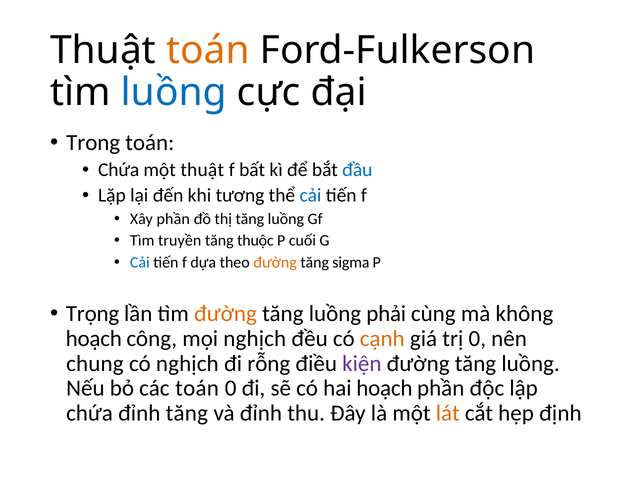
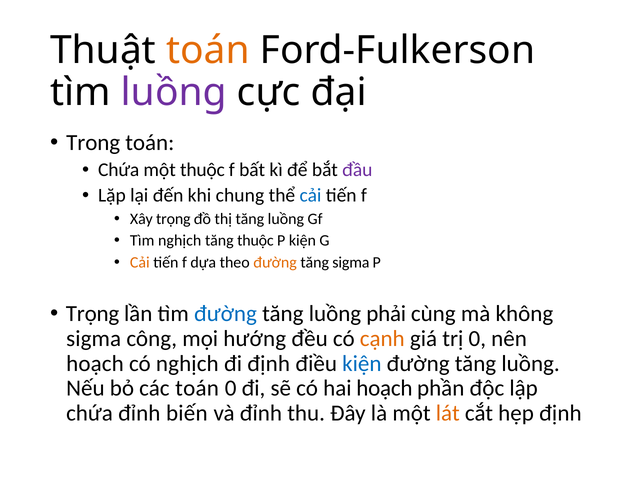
luồng at (174, 93) colour: blue -> purple
một thuật: thuật -> thuộc
đầu colour: blue -> purple
tương: tương -> chung
Xây phần: phần -> trọng
Tìm truyền: truyền -> nghịch
P cuối: cuối -> kiện
Cải at (140, 263) colour: blue -> orange
đường at (226, 314) colour: orange -> blue
hoạch at (94, 339): hoạch -> sigma
mọi nghịch: nghịch -> hướng
chung at (95, 364): chung -> hoạch
đi rỗng: rỗng -> định
kiện at (362, 364) colour: purple -> blue
đỉnh tăng: tăng -> biến
